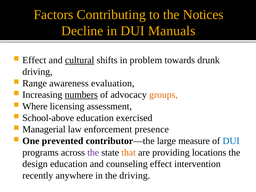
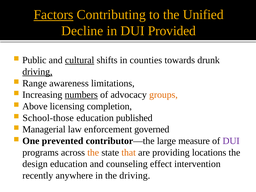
Factors underline: none -> present
Notices: Notices -> Unified
Manuals: Manuals -> Provided
Effect at (34, 60): Effect -> Public
problem: problem -> counties
driving at (37, 72) underline: none -> present
evaluation: evaluation -> limitations
Where: Where -> Above
assessment: assessment -> completion
School-above: School-above -> School-those
exercised: exercised -> published
presence: presence -> governed
DUI at (231, 141) colour: blue -> purple
the at (93, 152) colour: purple -> orange
